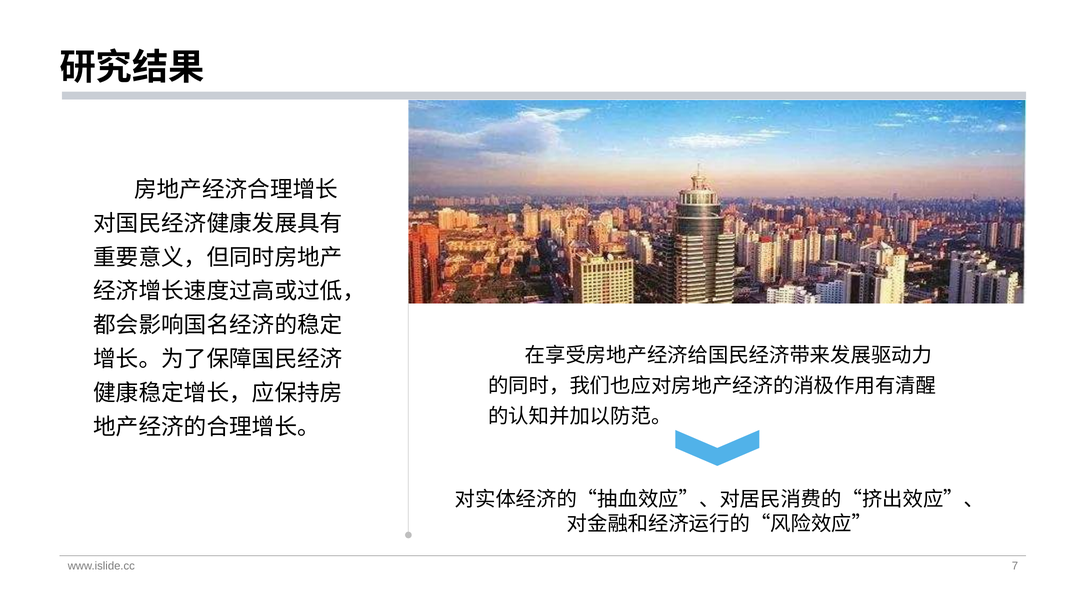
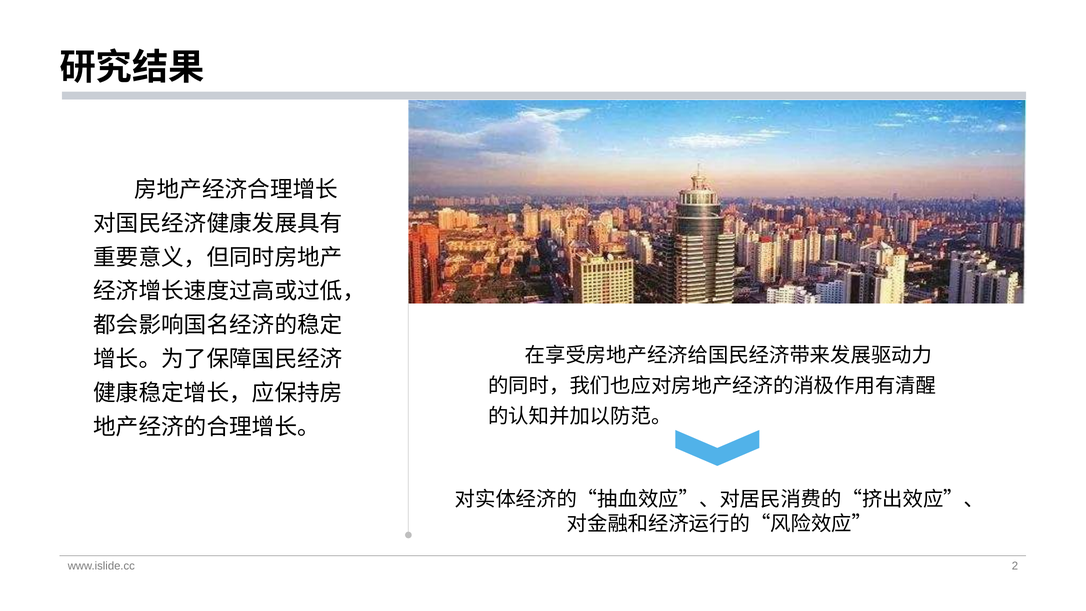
7: 7 -> 2
